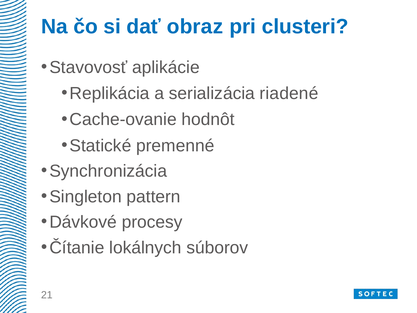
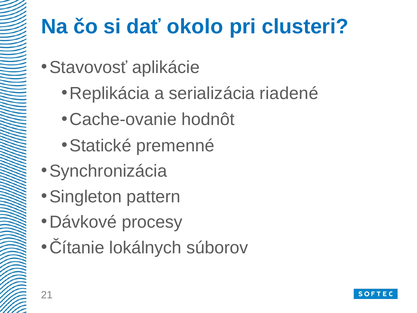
obraz: obraz -> okolo
